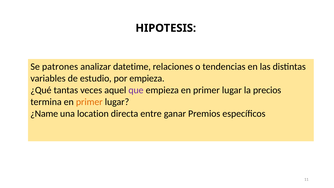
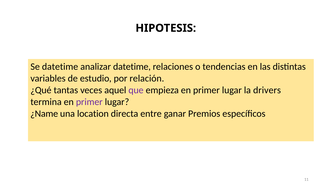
Se patrones: patrones -> datetime
por empieza: empieza -> relación
precios: precios -> drivers
primer at (89, 102) colour: orange -> purple
